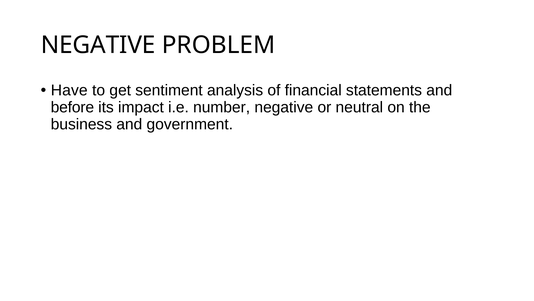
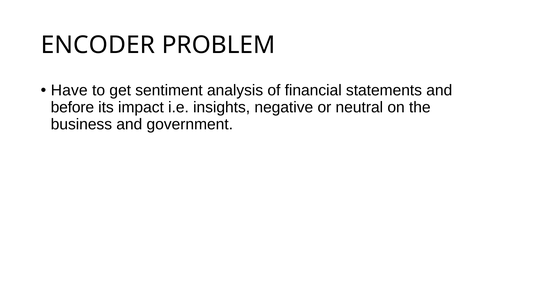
NEGATIVE at (98, 45): NEGATIVE -> ENCODER
number: number -> insights
